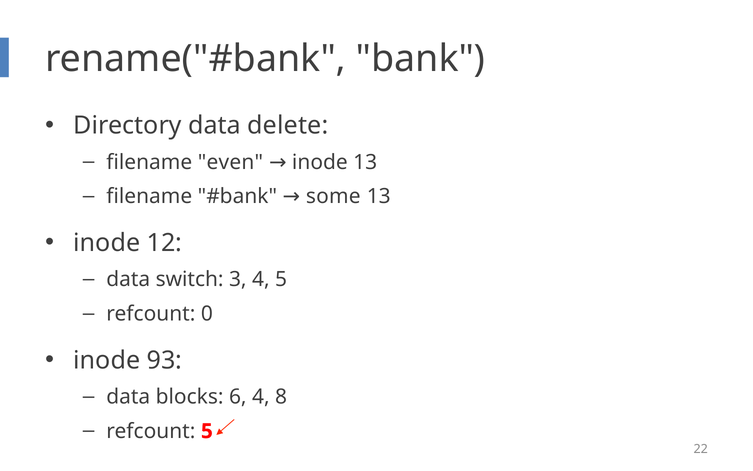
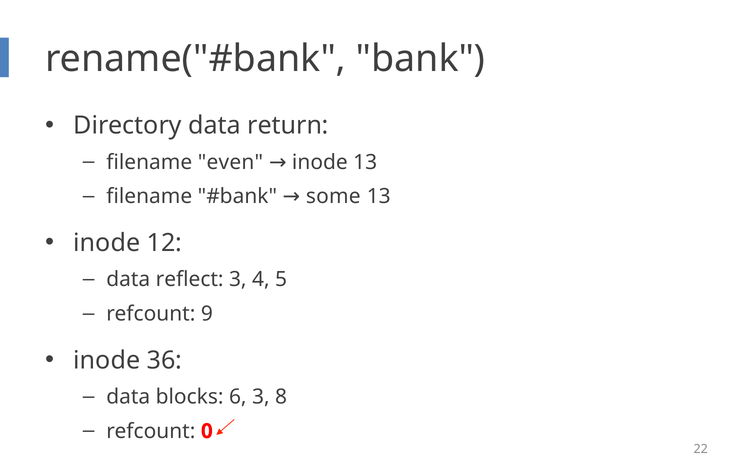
delete: delete -> return
switch: switch -> reflect
0: 0 -> 9
93: 93 -> 36
6 4: 4 -> 3
refcount 5: 5 -> 0
